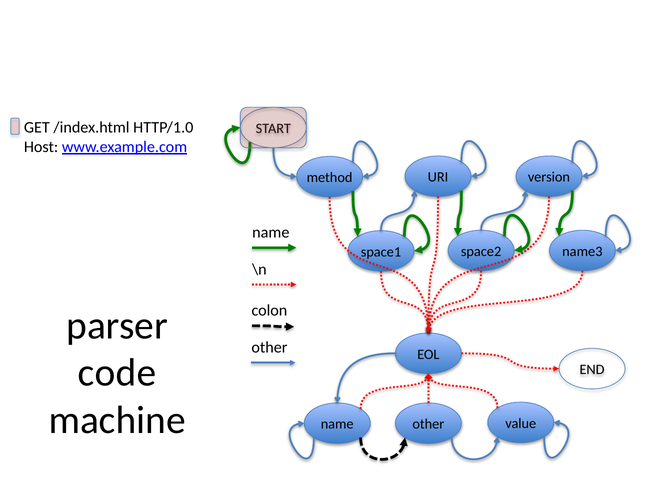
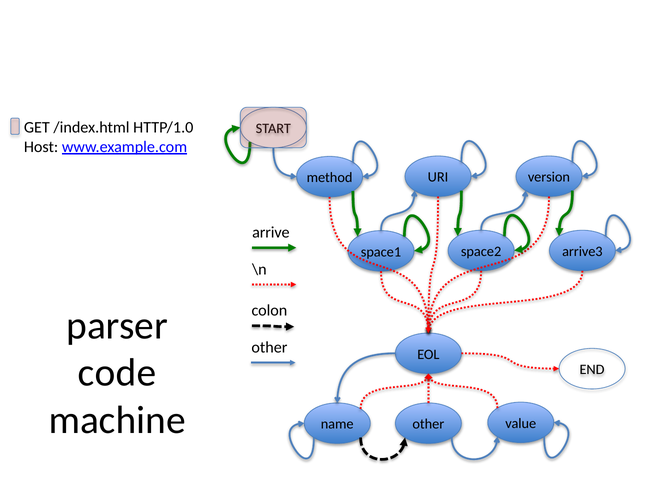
name at (271, 233): name -> arrive
name3: name3 -> arrive3
